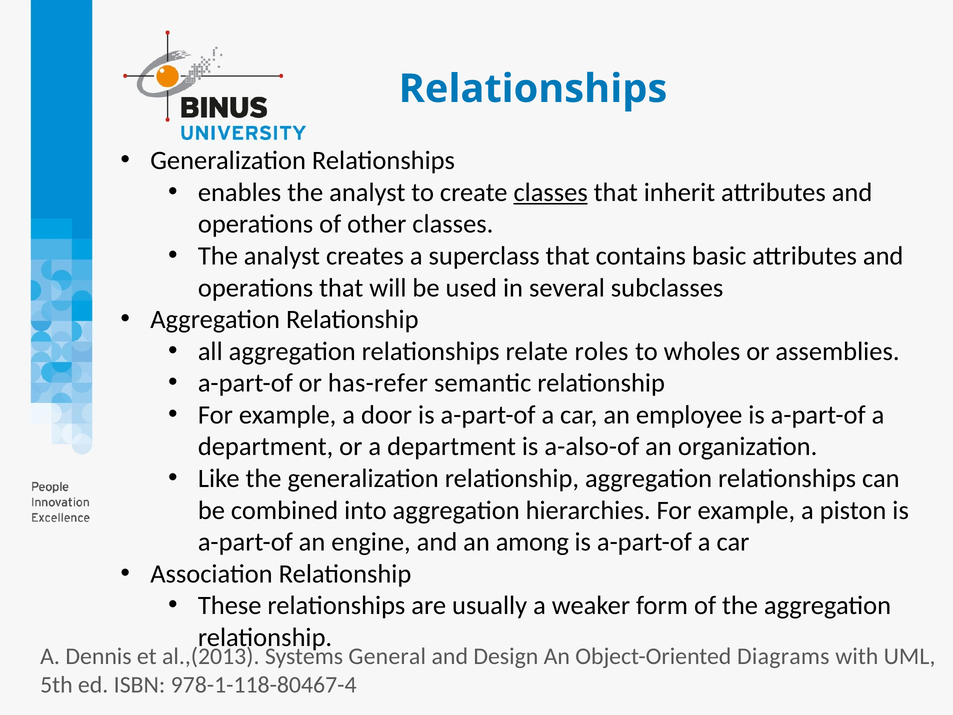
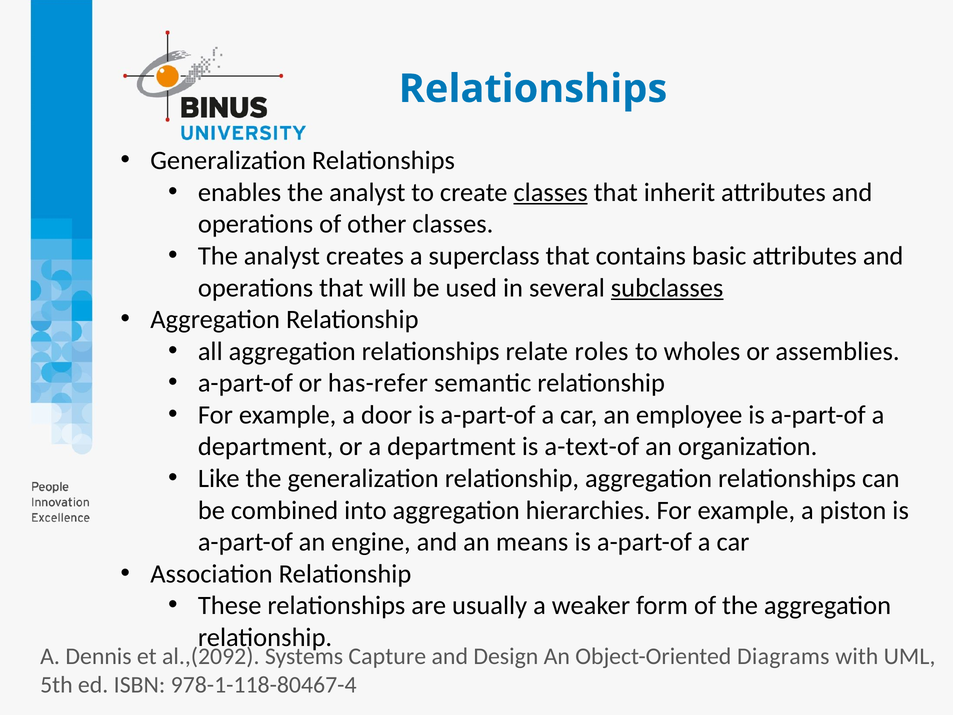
subclasses underline: none -> present
a-also-of: a-also-of -> a-text-of
among: among -> means
al.,(2013: al.,(2013 -> al.,(2092
General: General -> Capture
